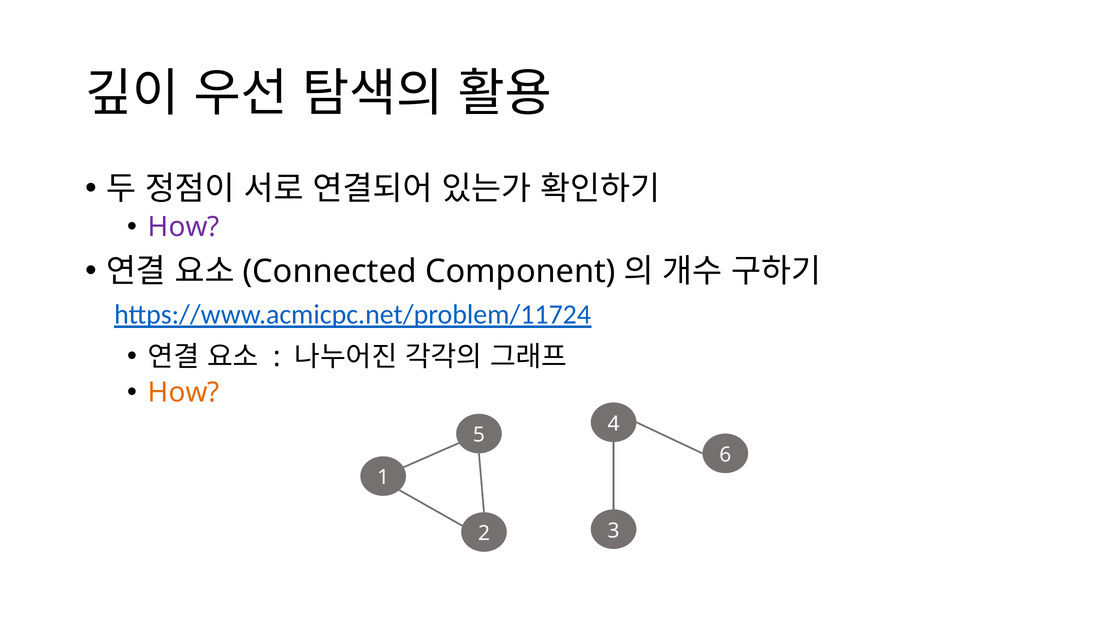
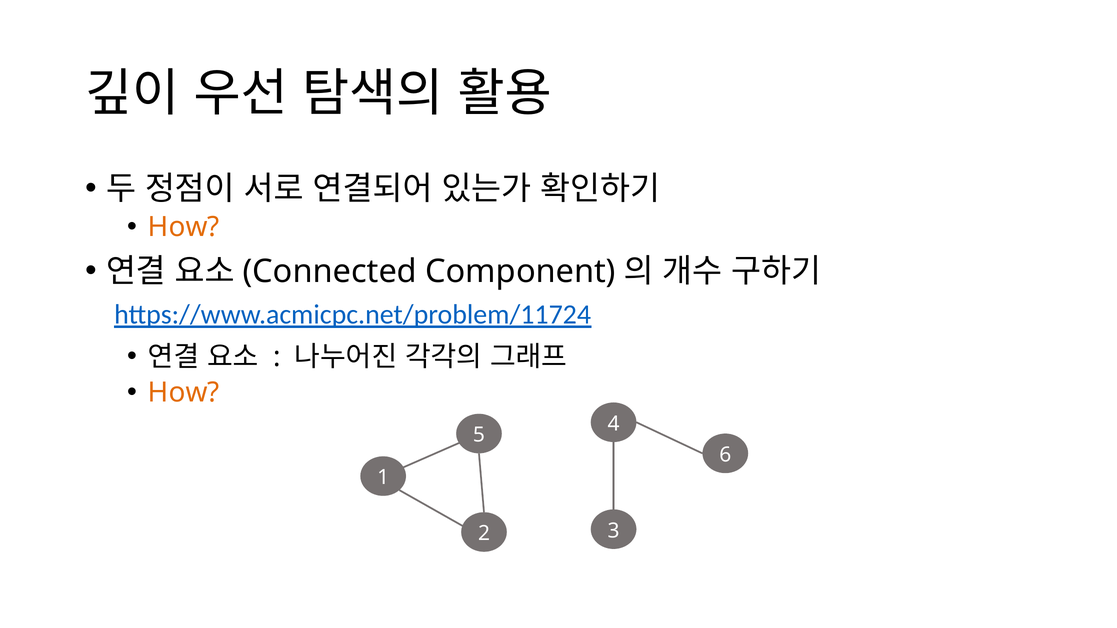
How at (184, 227) colour: purple -> orange
